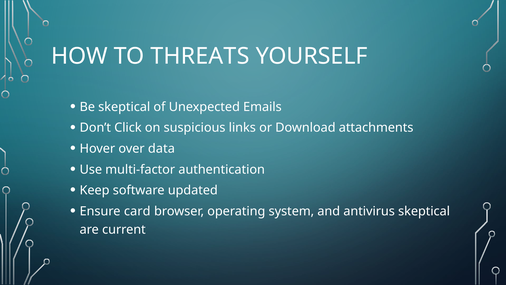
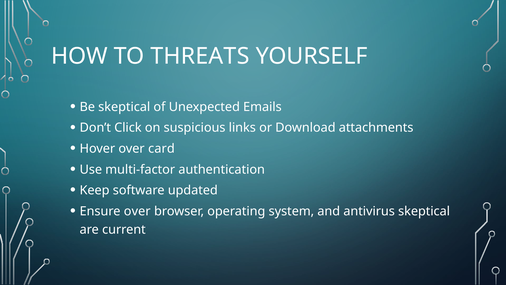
data: data -> card
Ensure card: card -> over
